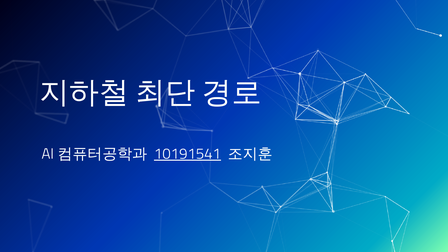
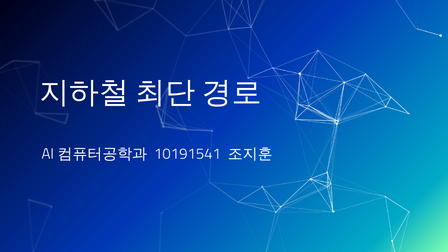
10191541 underline: present -> none
